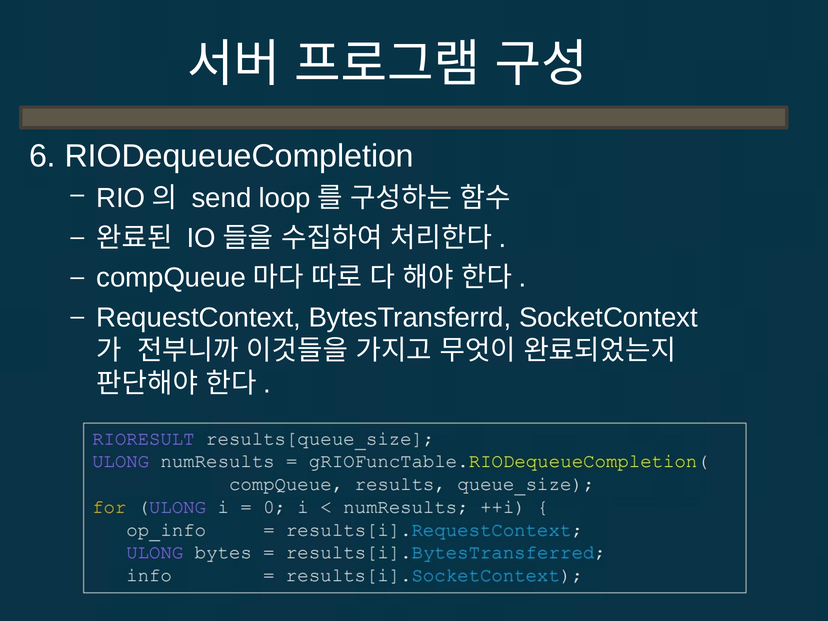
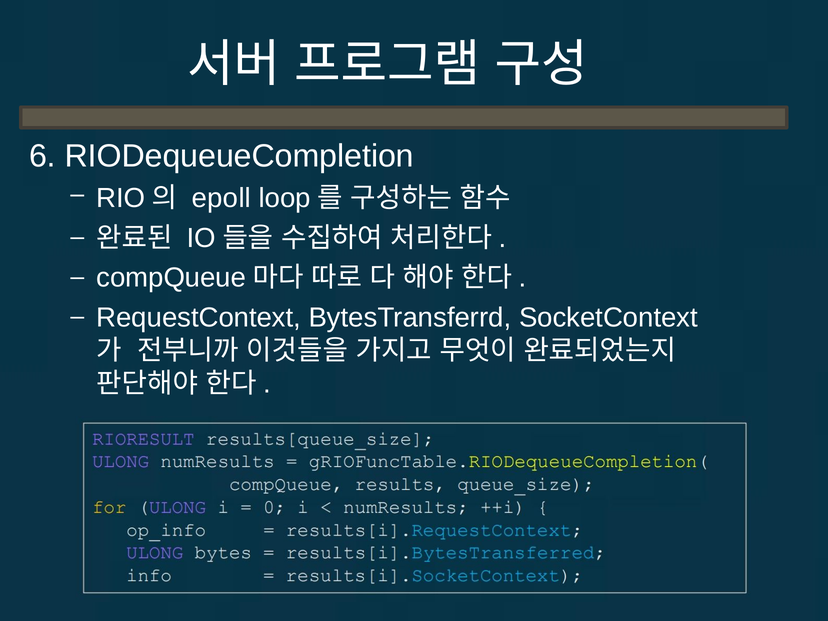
send: send -> epoll
